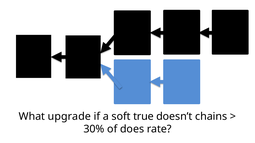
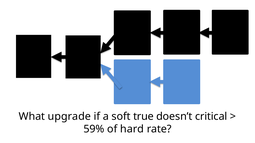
chains: chains -> critical
30%: 30% -> 59%
does: does -> hard
